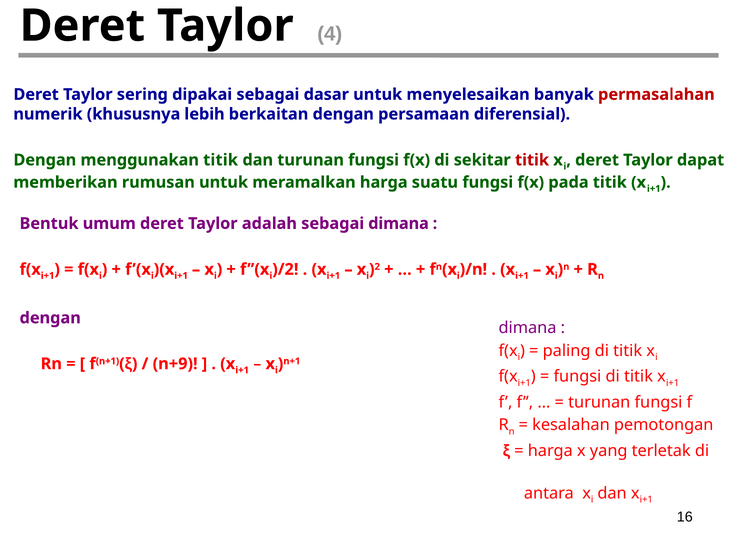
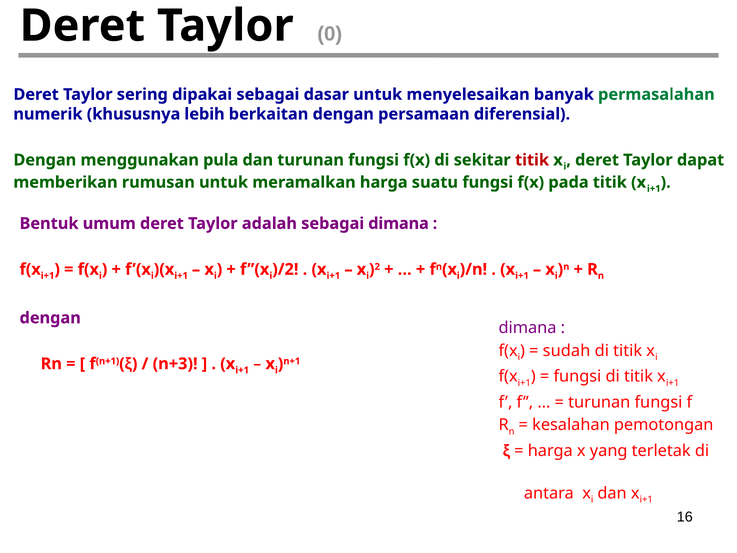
4: 4 -> 0
permasalahan colour: red -> green
menggunakan titik: titik -> pula
paling: paling -> sudah
n+9: n+9 -> n+3
